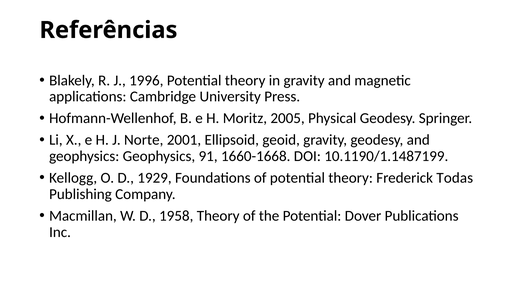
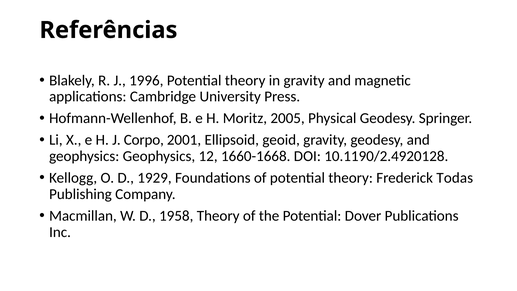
Norte: Norte -> Corpo
91: 91 -> 12
10.1190/1.1487199: 10.1190/1.1487199 -> 10.1190/2.4920128
